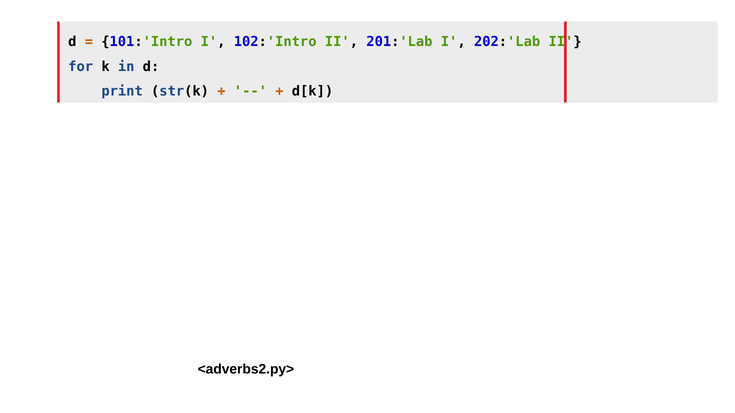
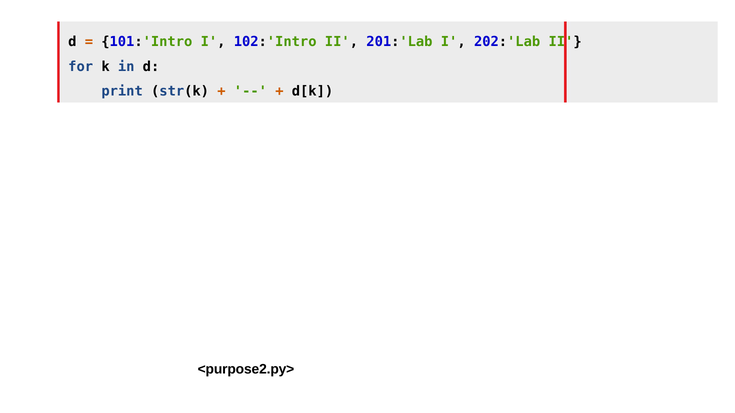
<adverbs2.py>: <adverbs2.py> -> <purpose2.py>
